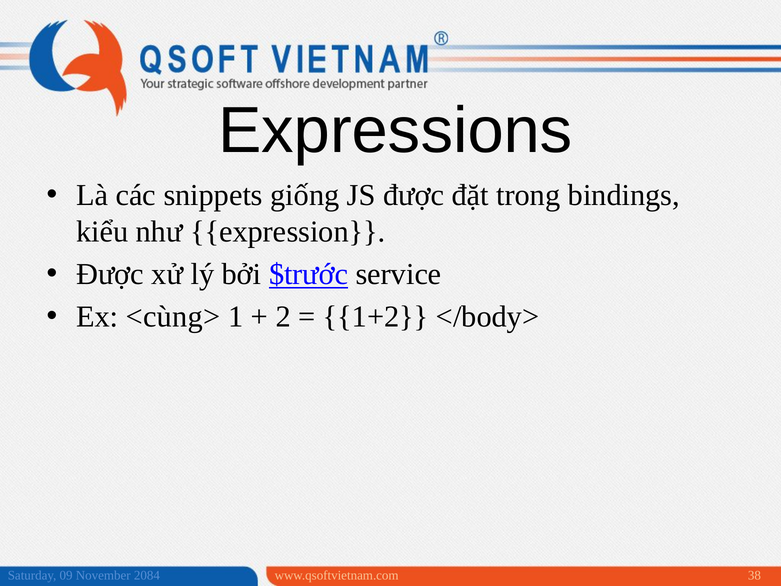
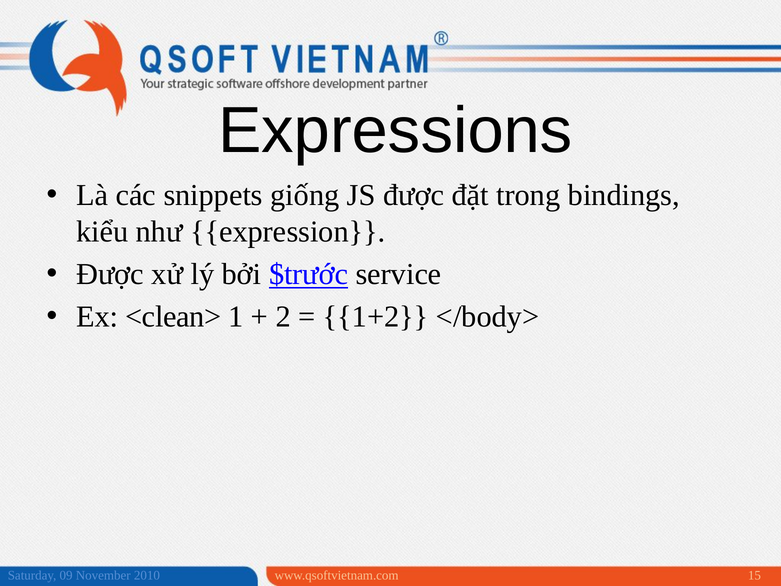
<cùng>: <cùng> -> <clean>
2084: 2084 -> 2010
38: 38 -> 15
